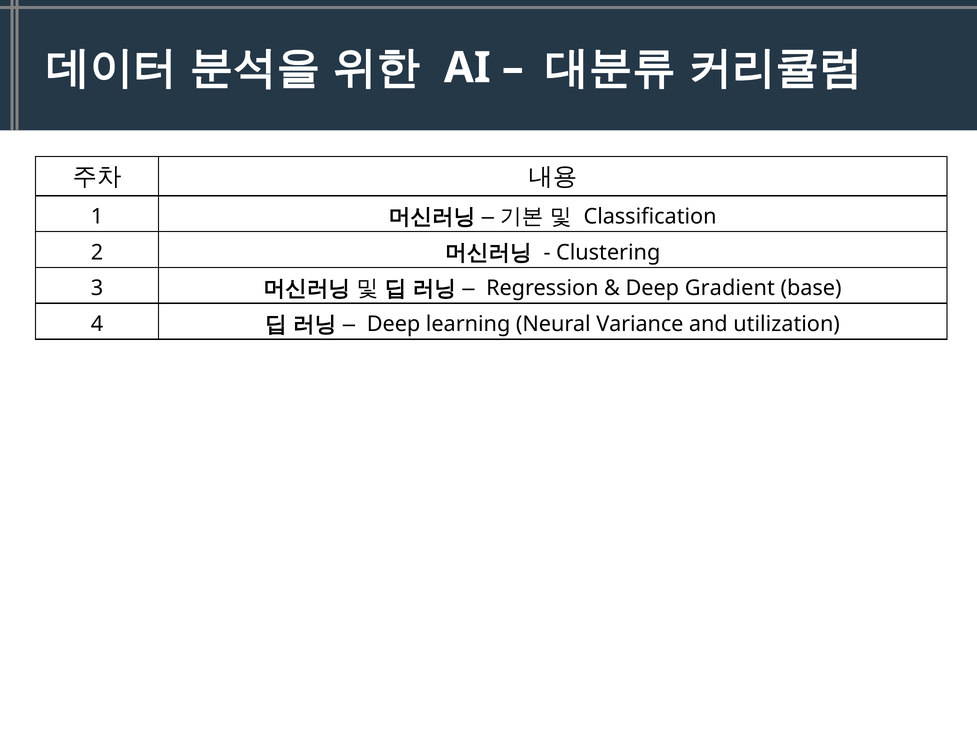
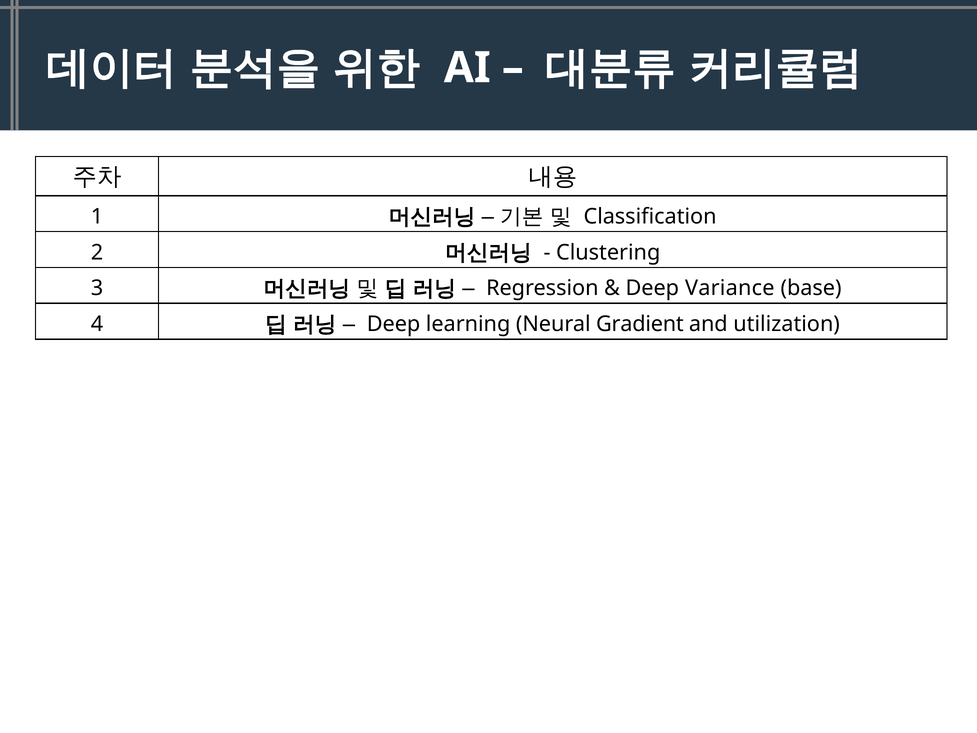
Gradient: Gradient -> Variance
Variance: Variance -> Gradient
